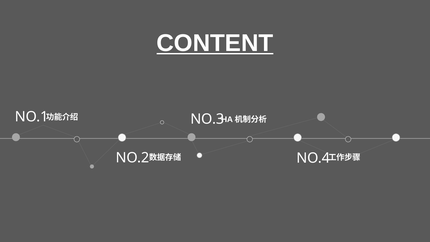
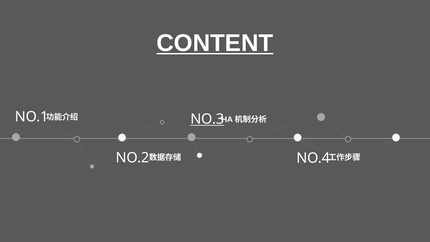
NO.3 underline: none -> present
